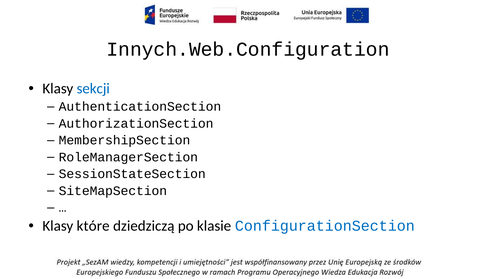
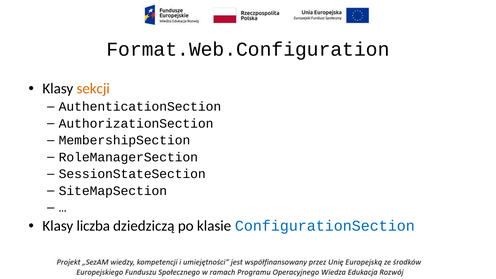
Innych.Web.Configuration: Innych.Web.Configuration -> Format.Web.Configuration
sekcji colour: blue -> orange
które: które -> liczba
